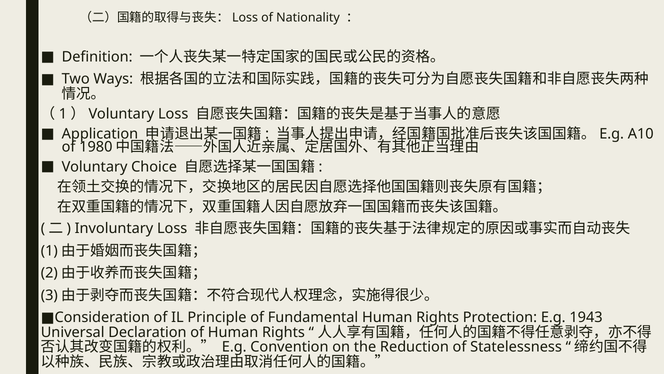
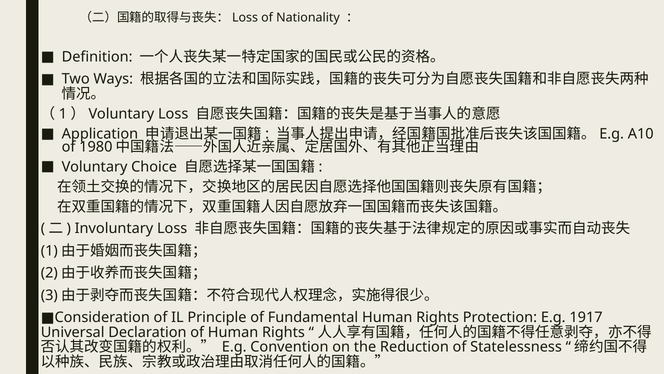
1943: 1943 -> 1917
